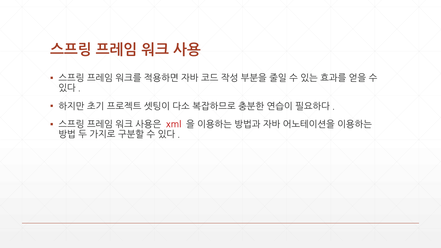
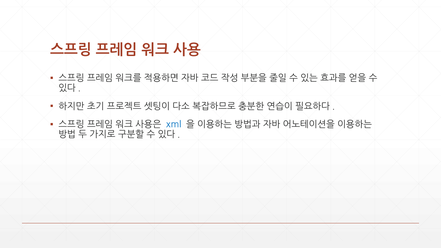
xml colour: red -> blue
